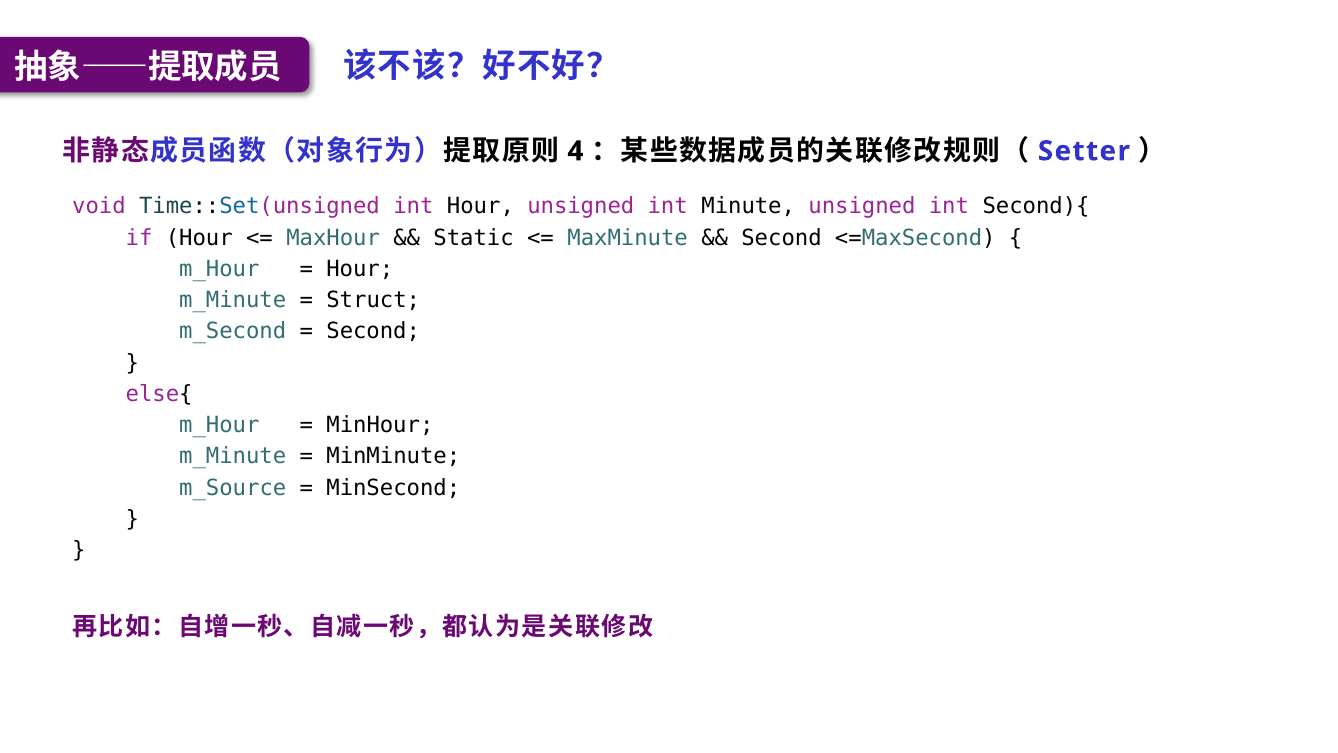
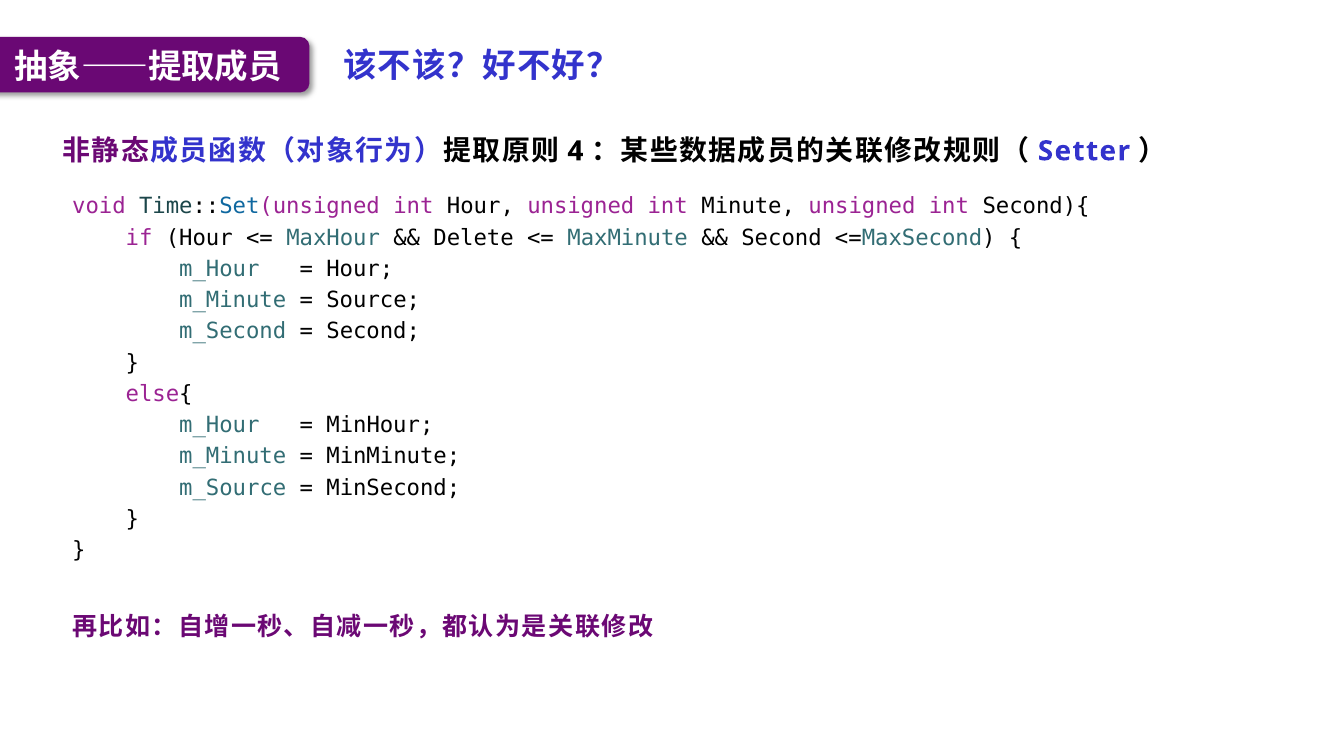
Static: Static -> Delete
Struct: Struct -> Source
